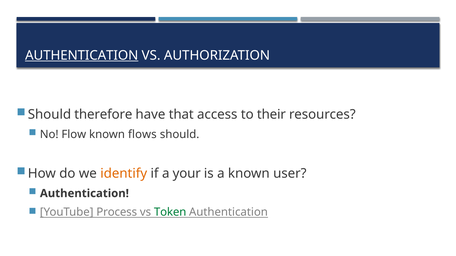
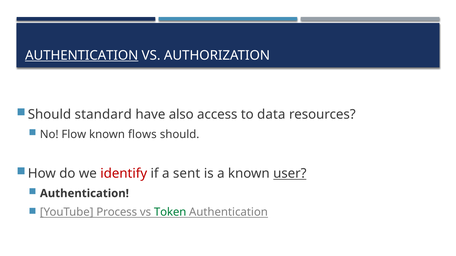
therefore: therefore -> standard
that: that -> also
their: their -> data
identify colour: orange -> red
your: your -> sent
user underline: none -> present
